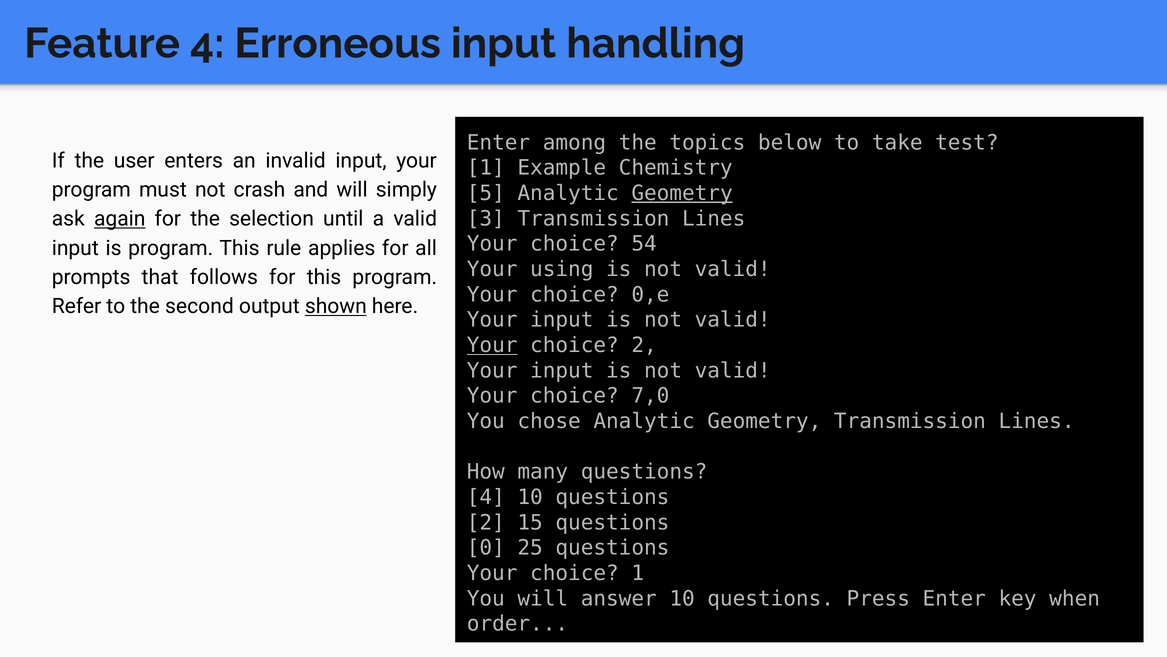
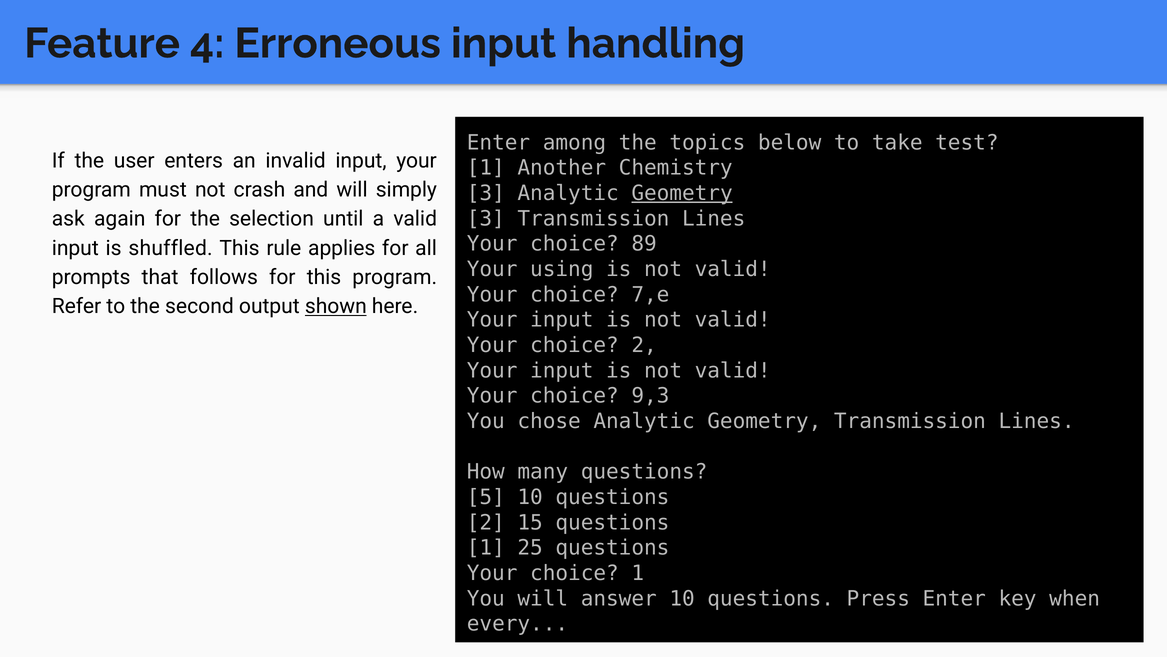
Example: Example -> Another
5 at (486, 193): 5 -> 3
again underline: present -> none
54: 54 -> 89
is program: program -> shuffled
0,e: 0,e -> 7,e
Your at (492, 345) underline: present -> none
7,0: 7,0 -> 9,3
4 at (486, 497): 4 -> 5
0 at (486, 548): 0 -> 1
order: order -> every
